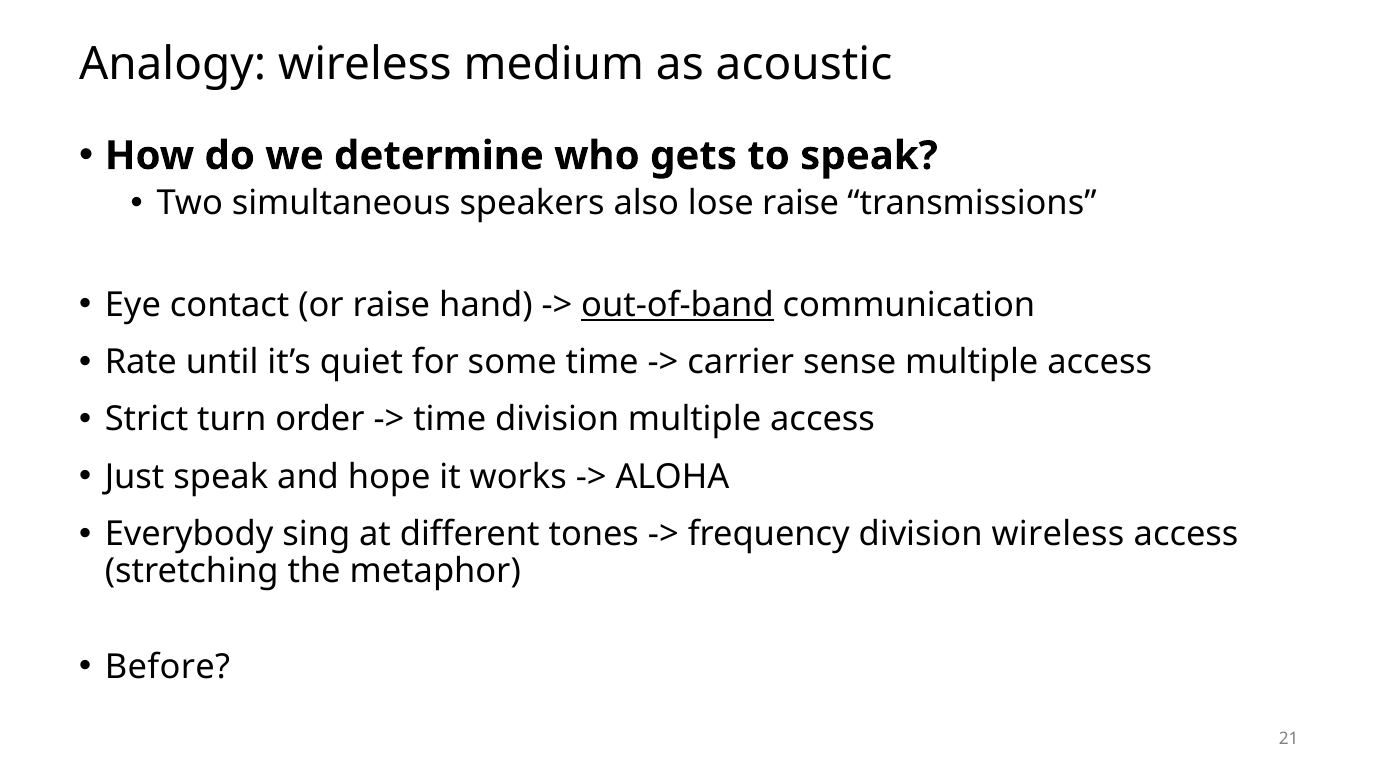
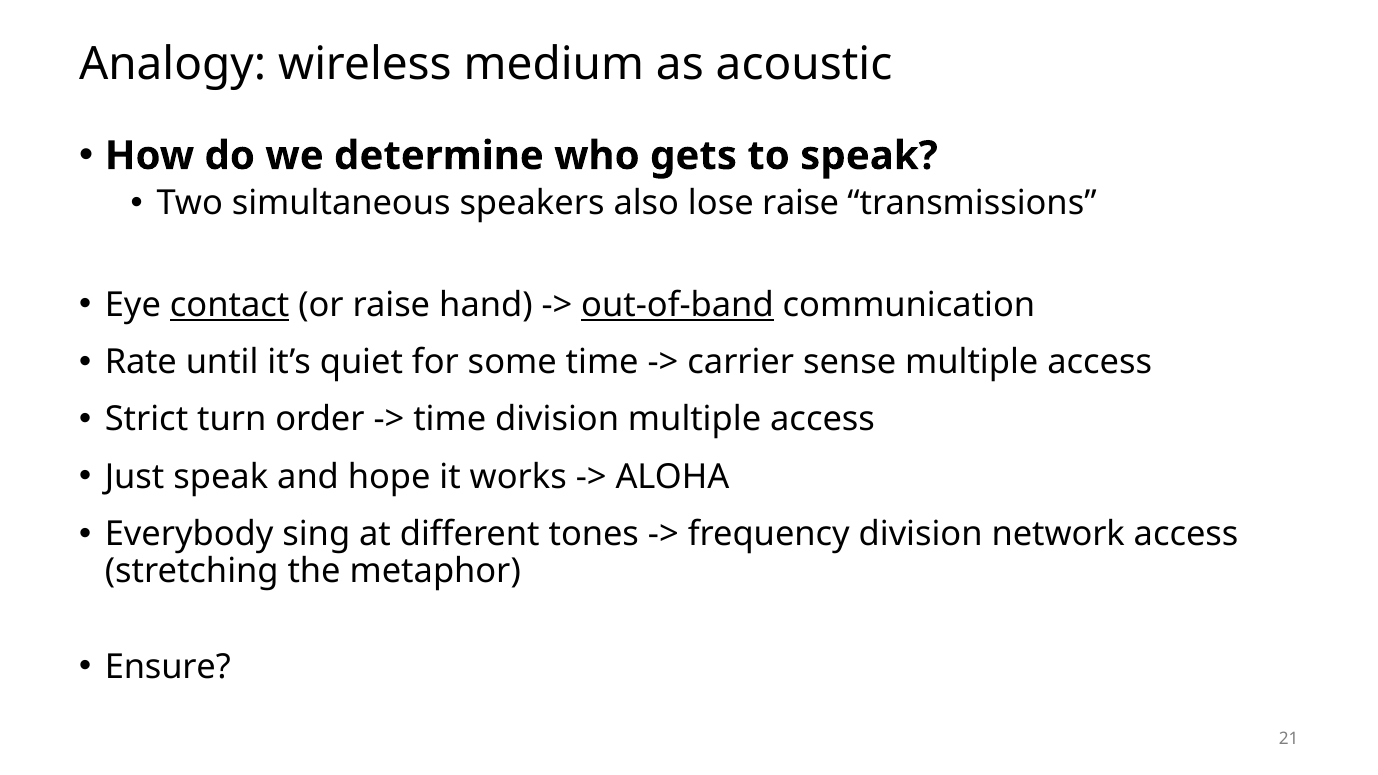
contact underline: none -> present
division wireless: wireless -> network
Before: Before -> Ensure
